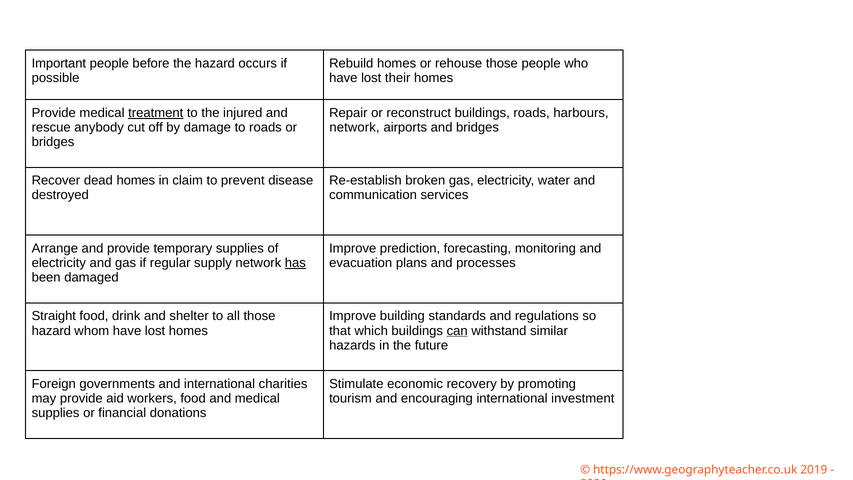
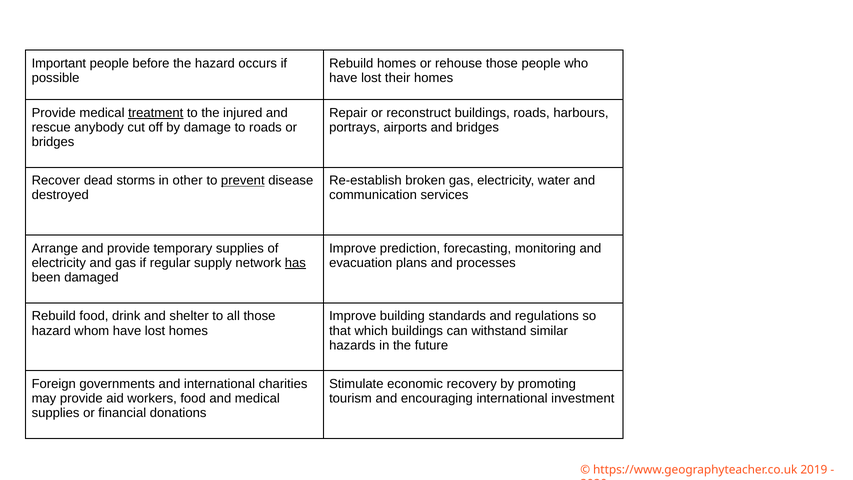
network at (354, 127): network -> portrays
dead homes: homes -> storms
claim: claim -> other
prevent underline: none -> present
Straight at (54, 316): Straight -> Rebuild
can underline: present -> none
